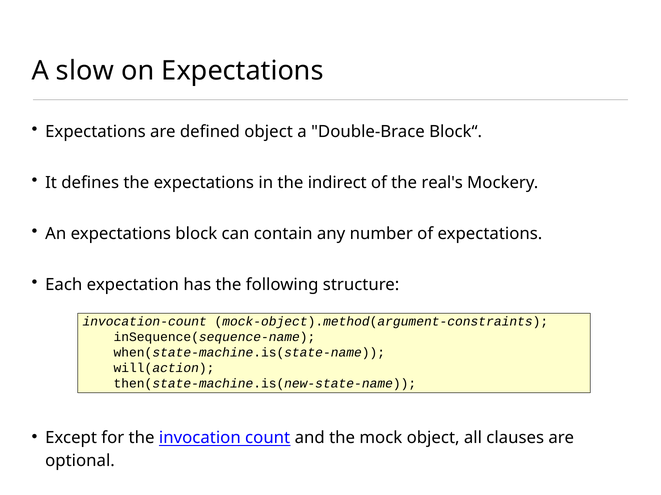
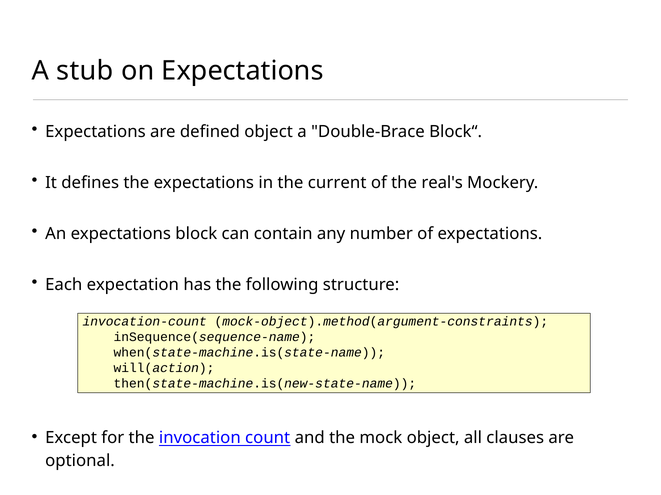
slow: slow -> stub
indirect: indirect -> current
